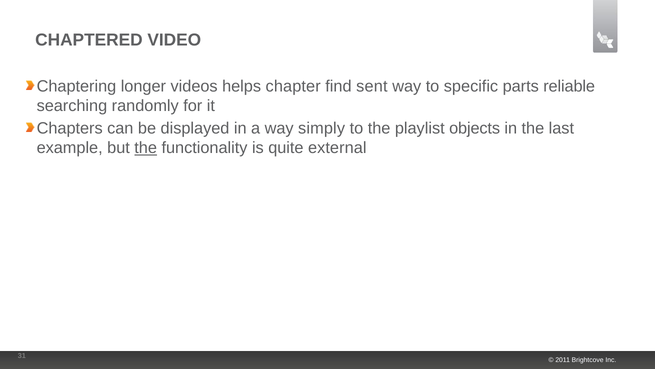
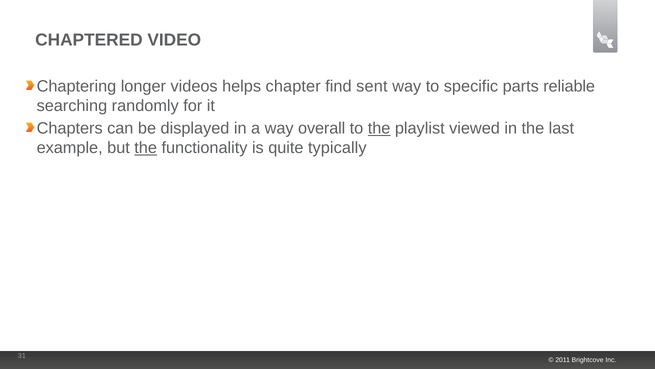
simply: simply -> overall
the at (379, 128) underline: none -> present
objects: objects -> viewed
external: external -> typically
